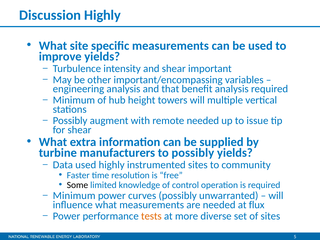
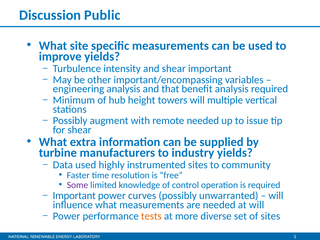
Discussion Highly: Highly -> Public
to possibly: possibly -> industry
Some colour: black -> purple
Minimum at (74, 196): Minimum -> Important
at flux: flux -> will
